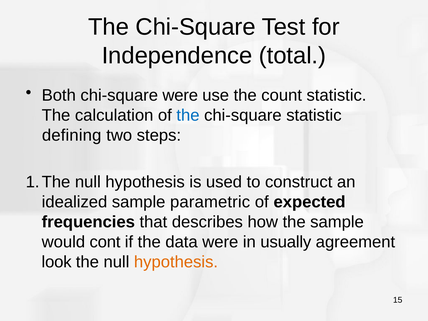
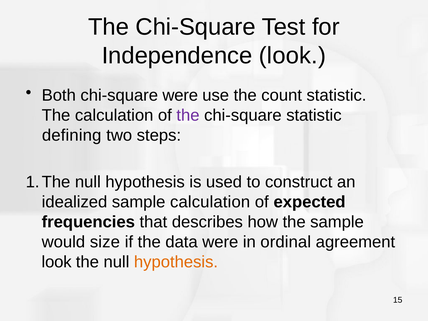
Independence total: total -> look
the at (188, 115) colour: blue -> purple
sample parametric: parametric -> calculation
cont: cont -> size
usually: usually -> ordinal
